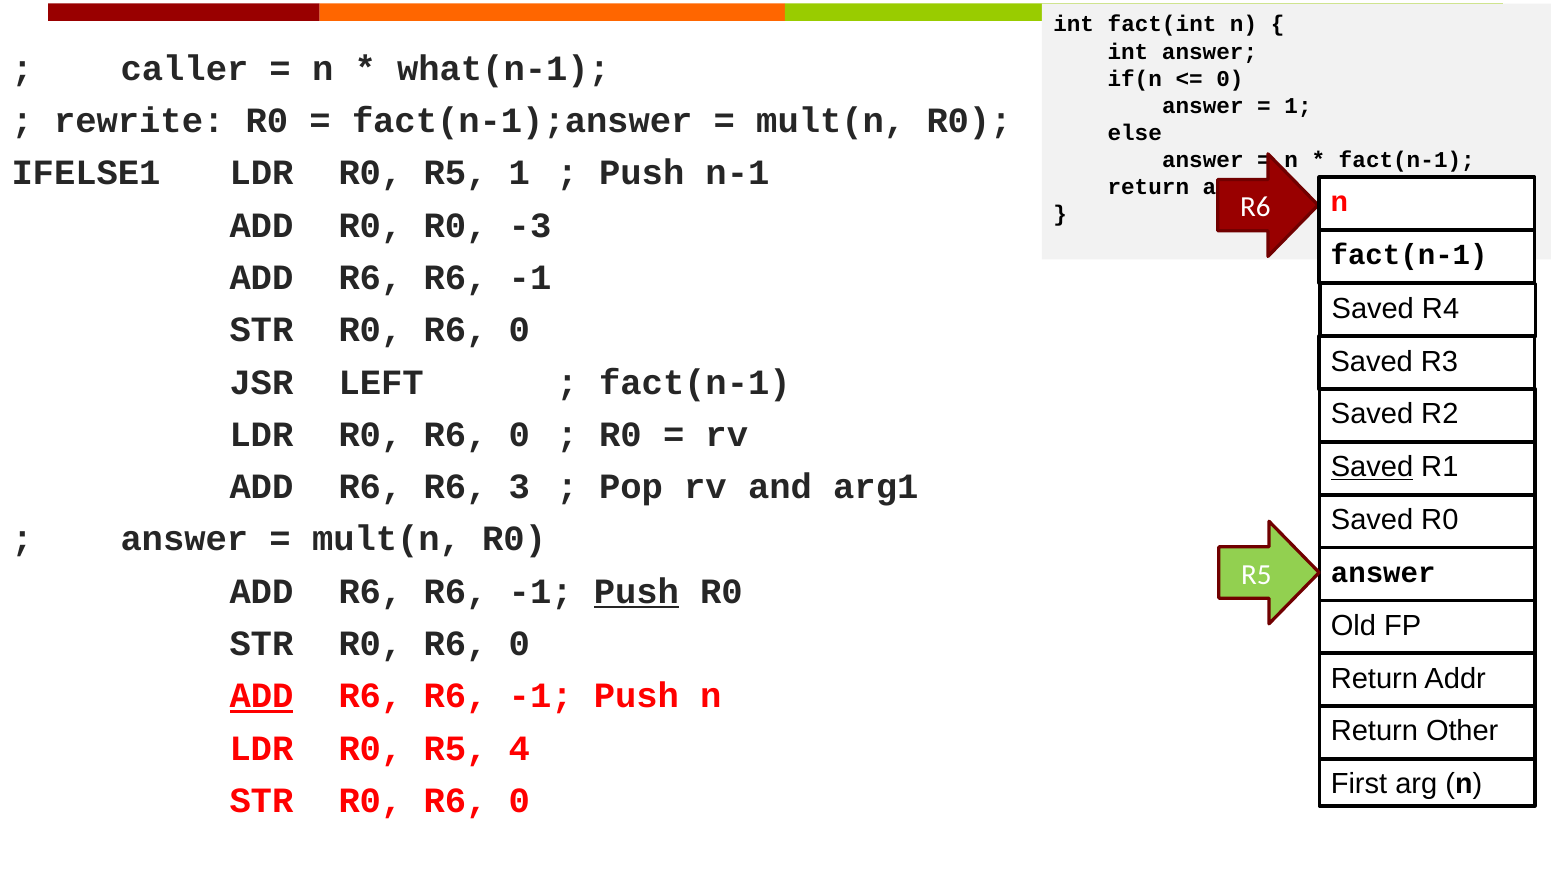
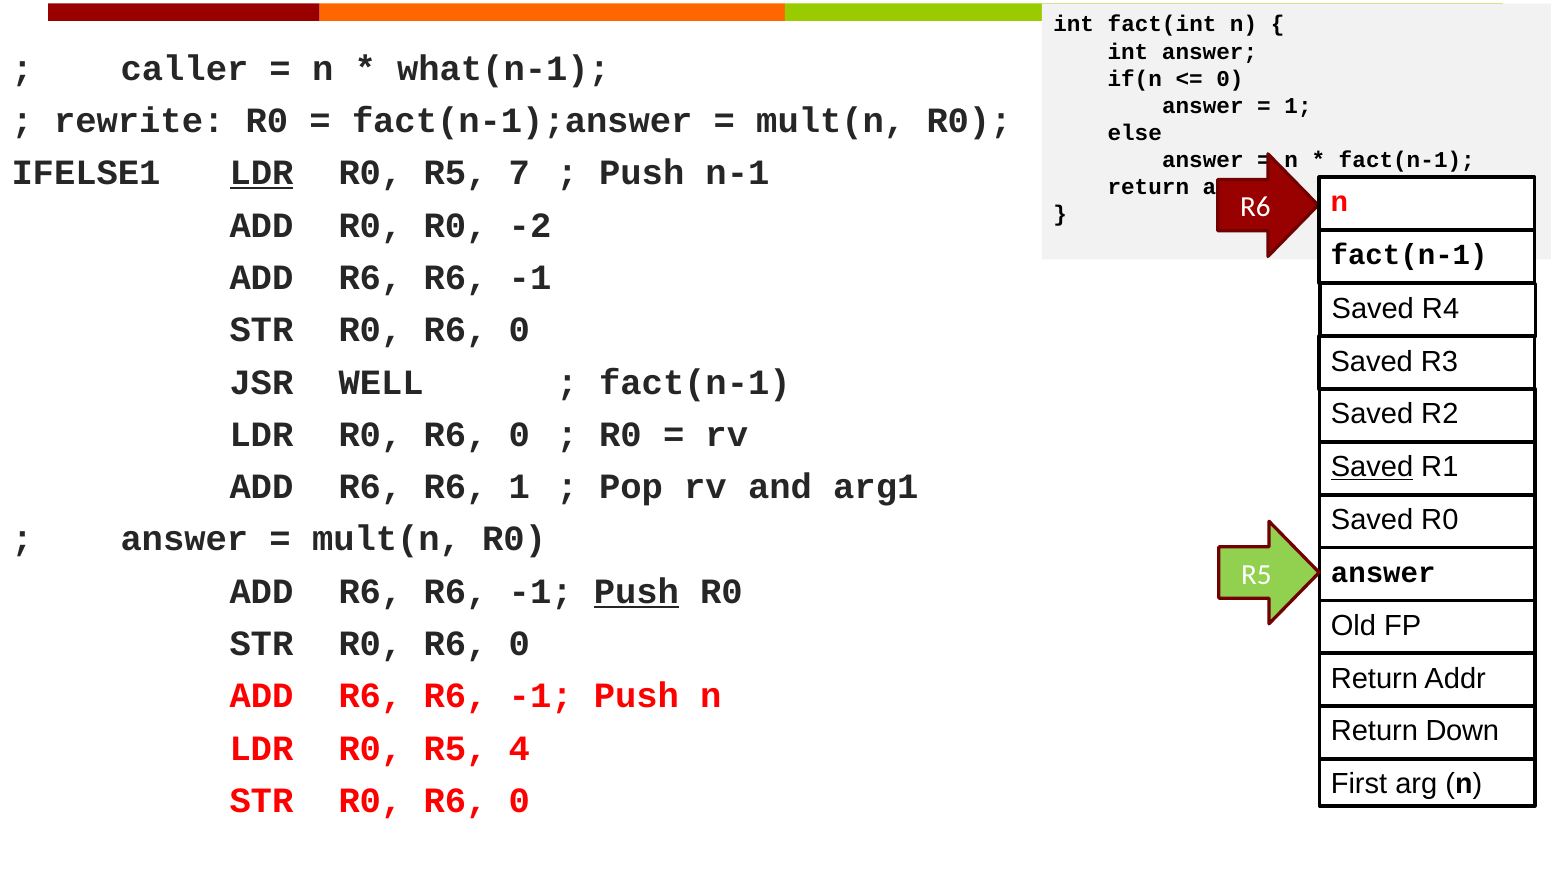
LDR at (262, 173) underline: none -> present
R5 1: 1 -> 7
-3: -3 -> -2
LEFT: LEFT -> WELL
R6 3: 3 -> 1
ADD at (262, 697) underline: present -> none
Other: Other -> Down
